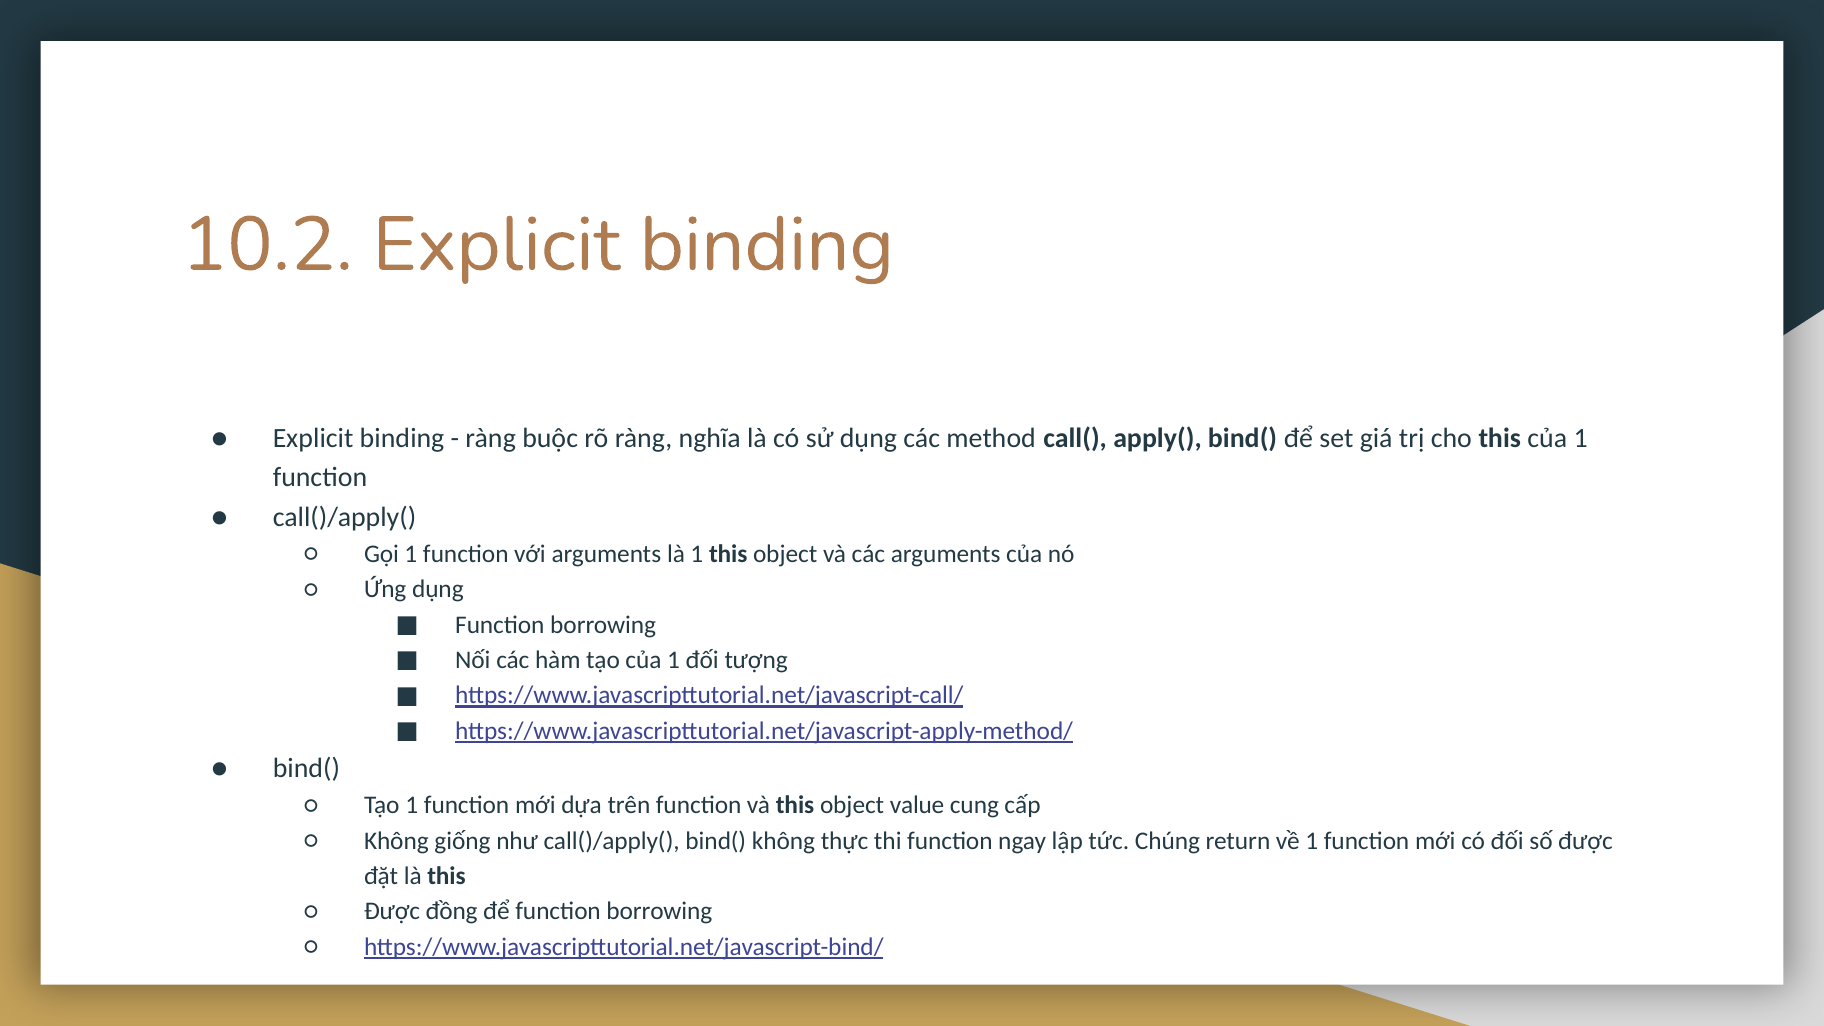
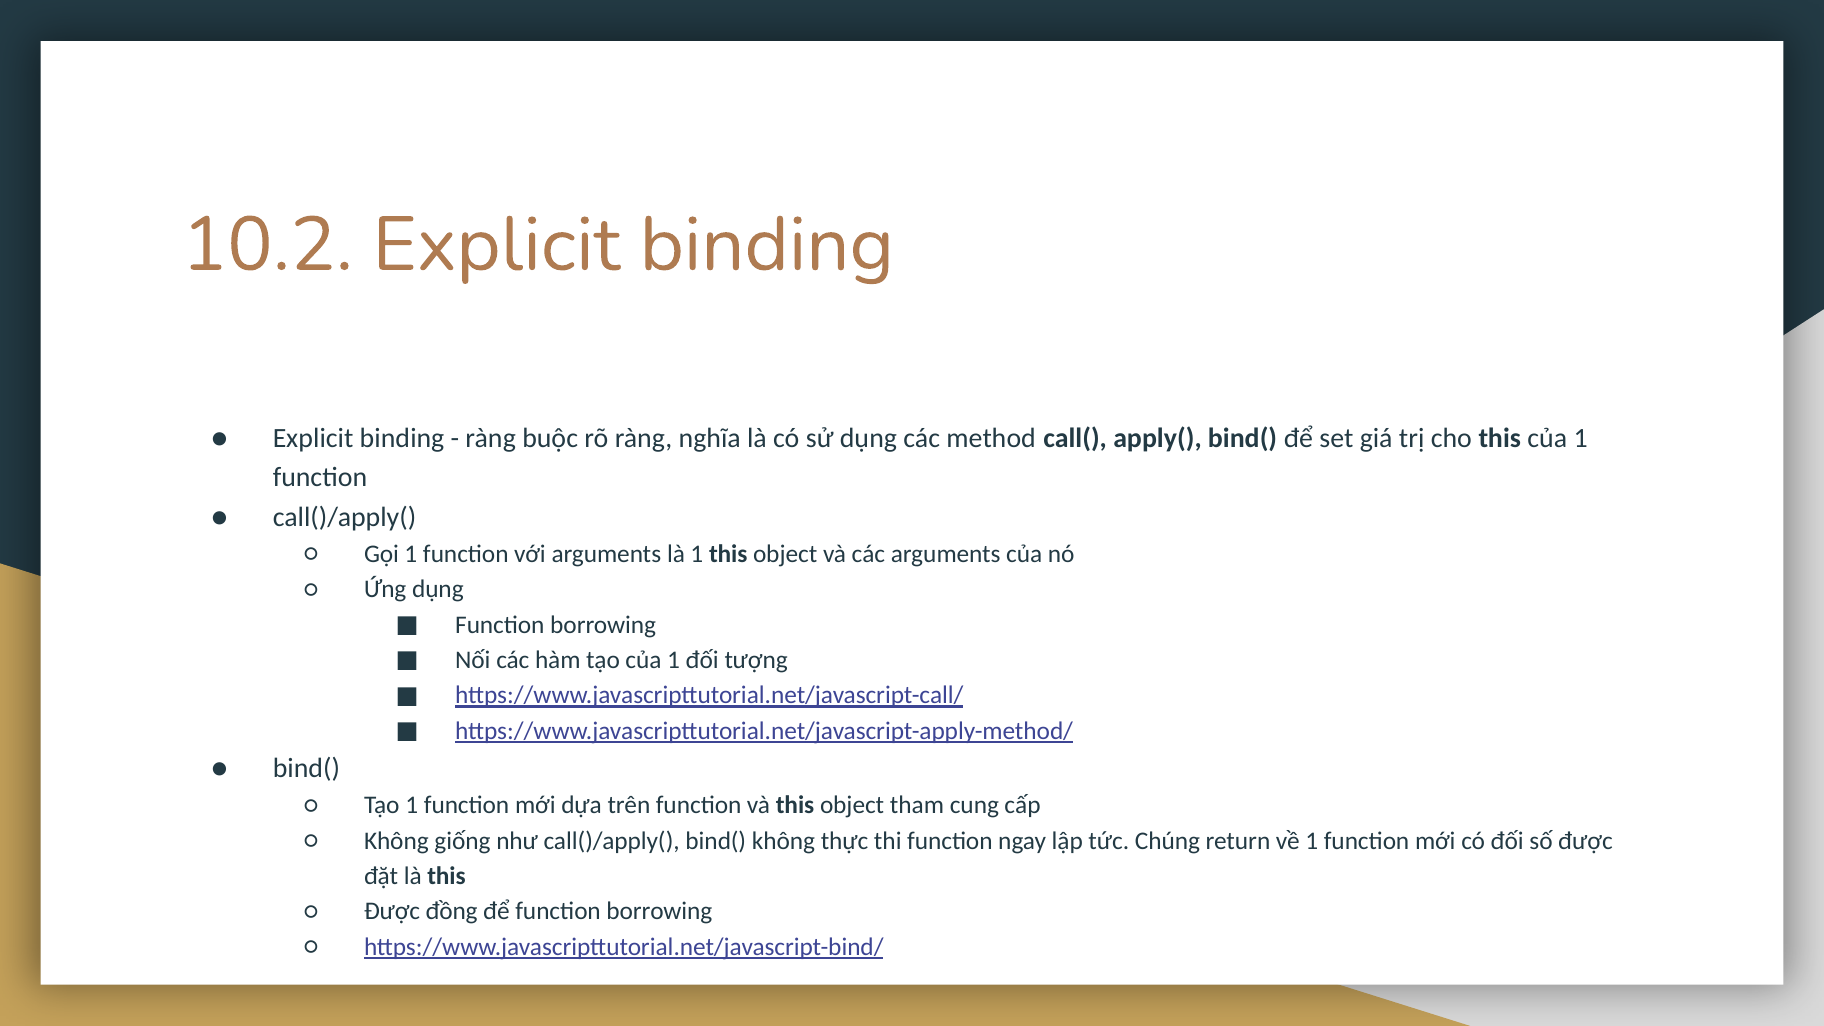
value: value -> tham
